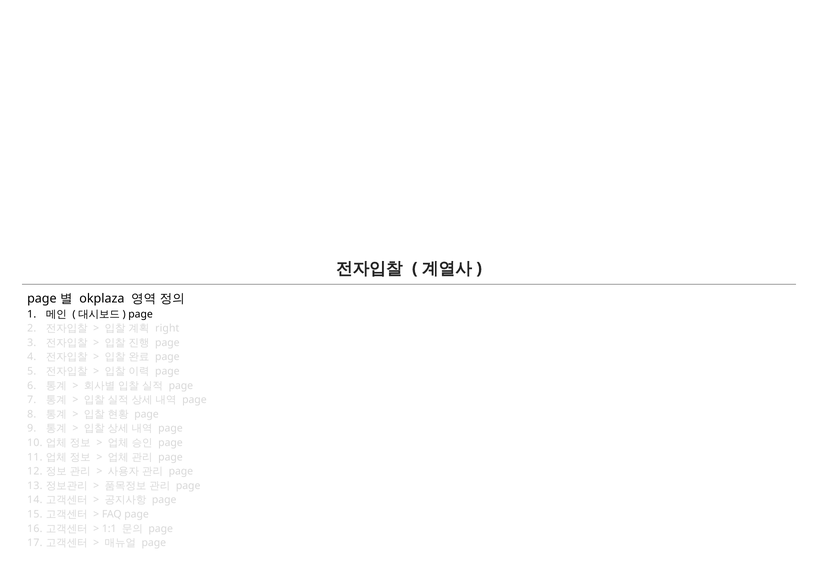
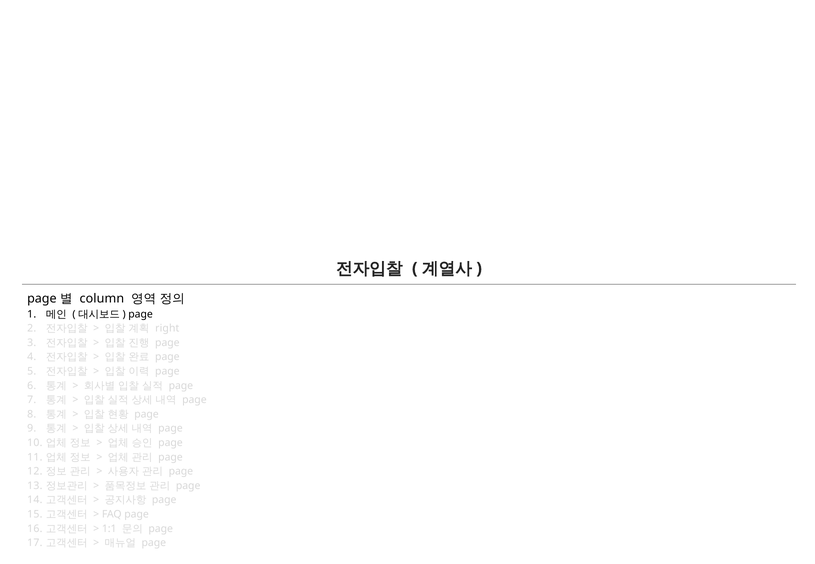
okplaza: okplaza -> column
